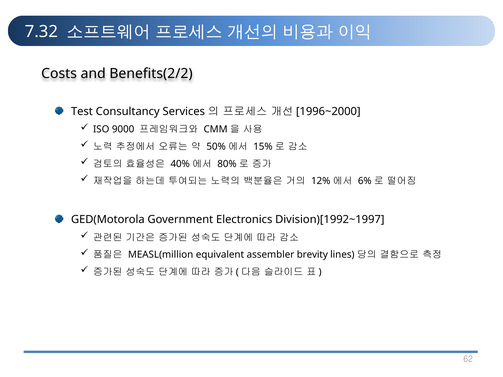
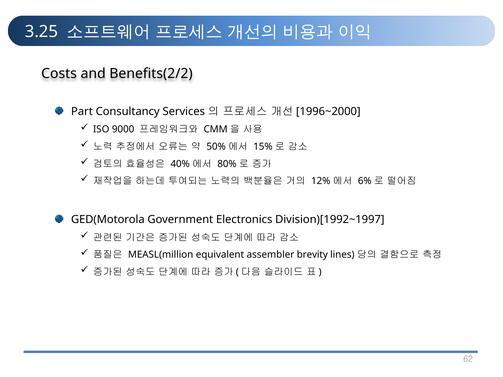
7.32: 7.32 -> 3.25
Test: Test -> Part
